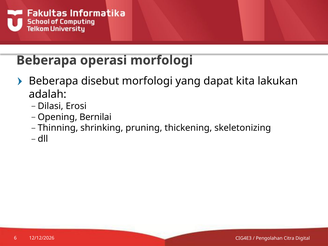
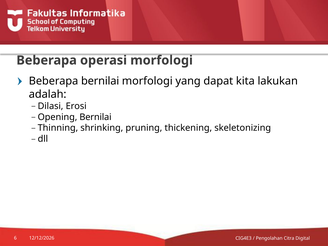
Beberapa disebut: disebut -> bernilai
